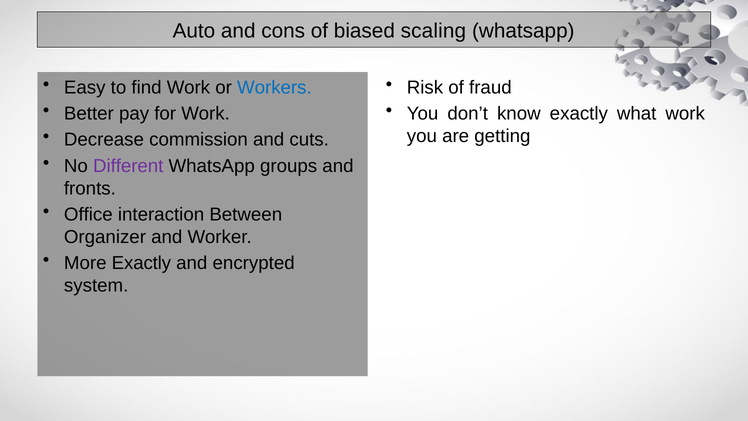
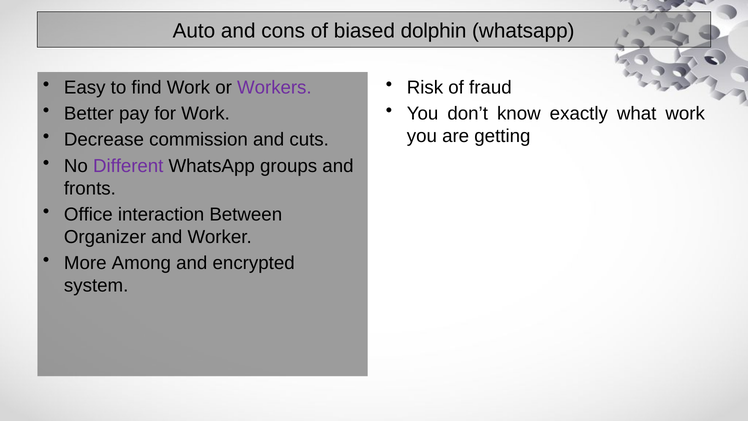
scaling: scaling -> dolphin
Workers colour: blue -> purple
More Exactly: Exactly -> Among
